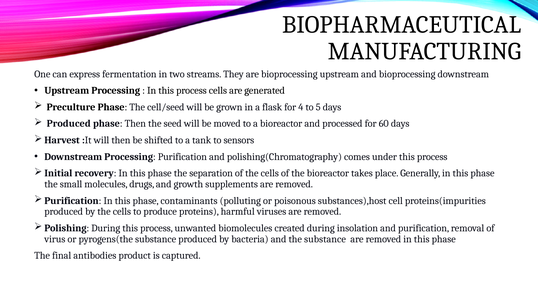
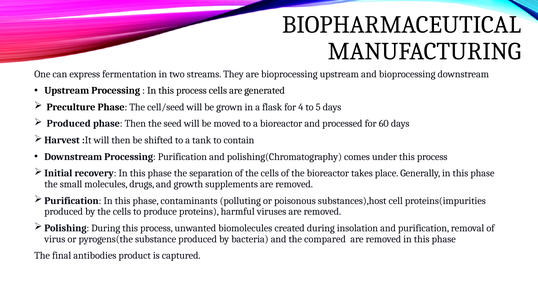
sensors: sensors -> contain
the substance: substance -> compared
